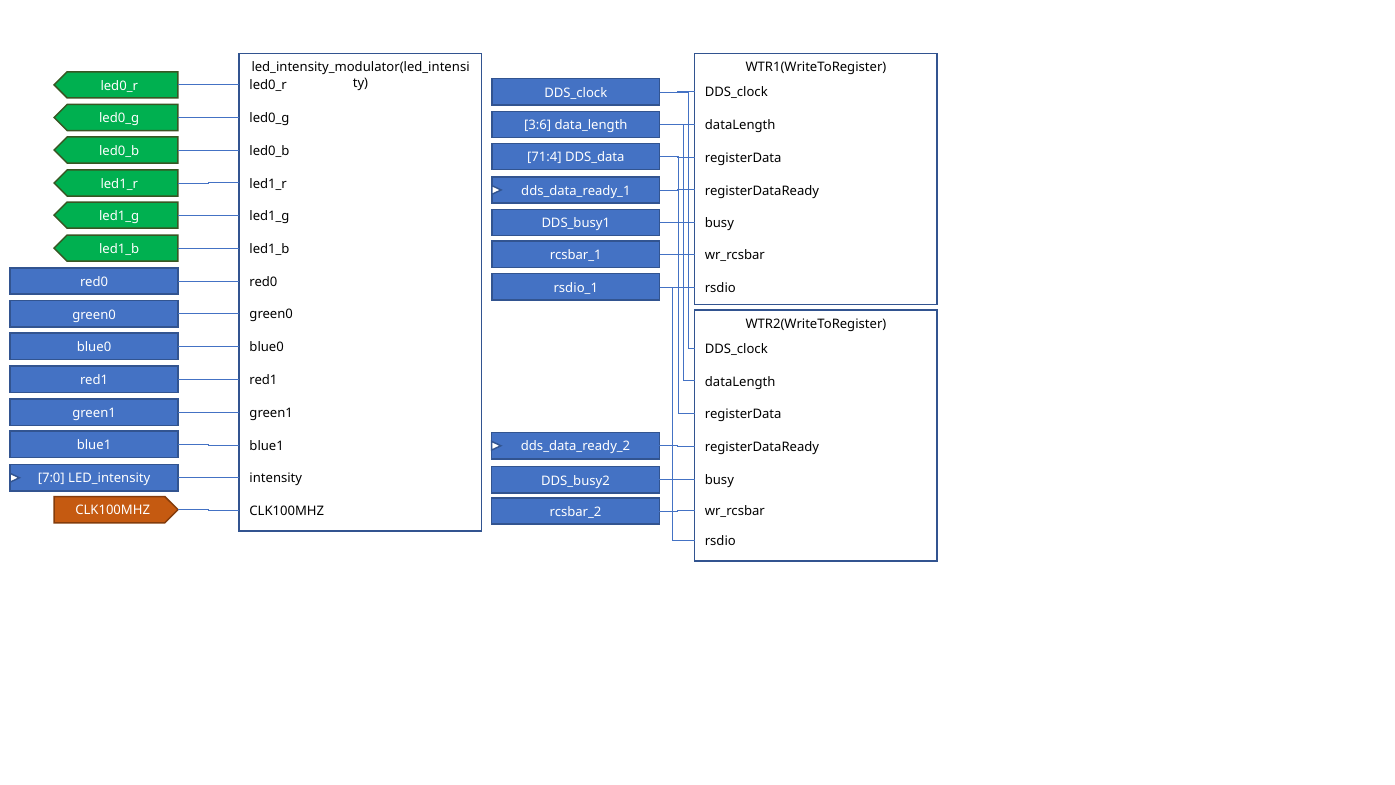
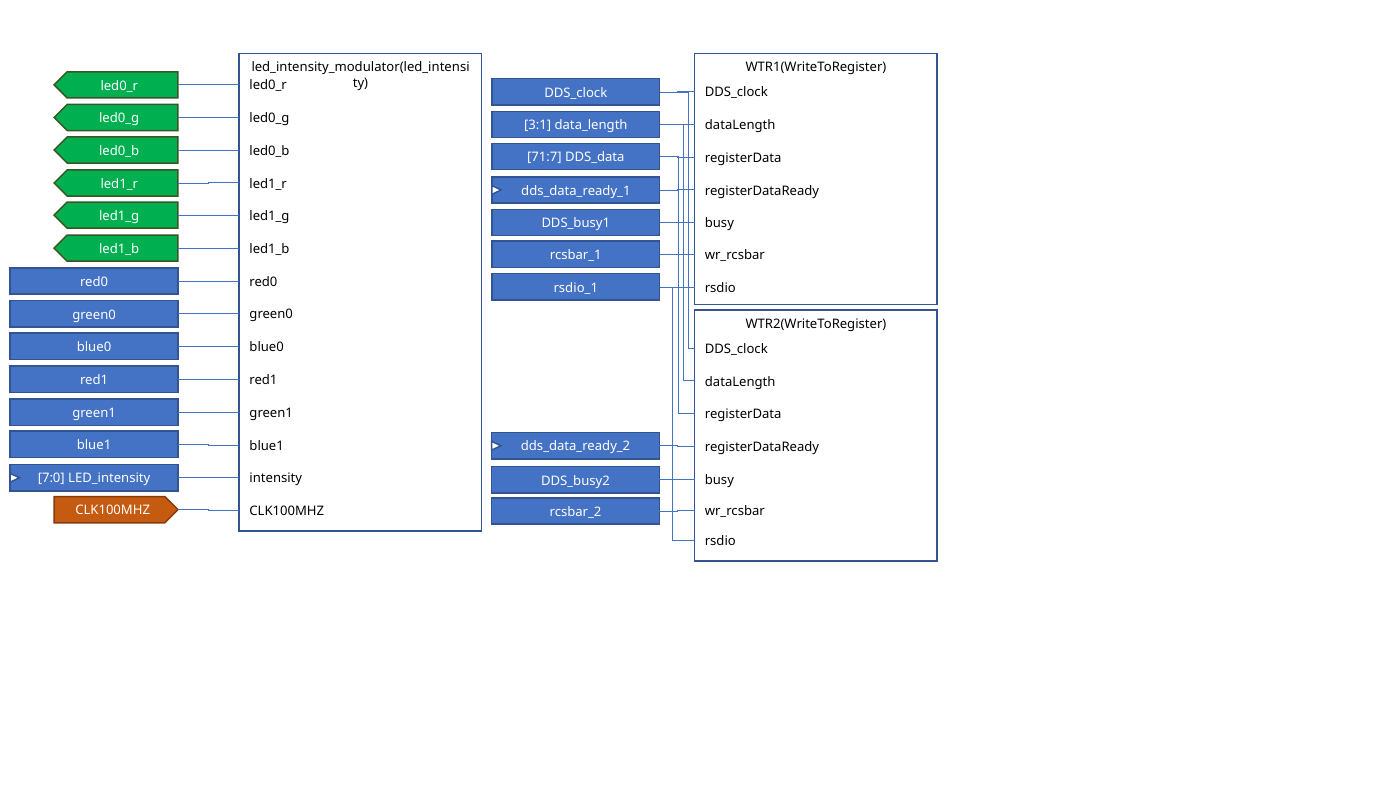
3:6: 3:6 -> 3:1
71:4: 71:4 -> 71:7
